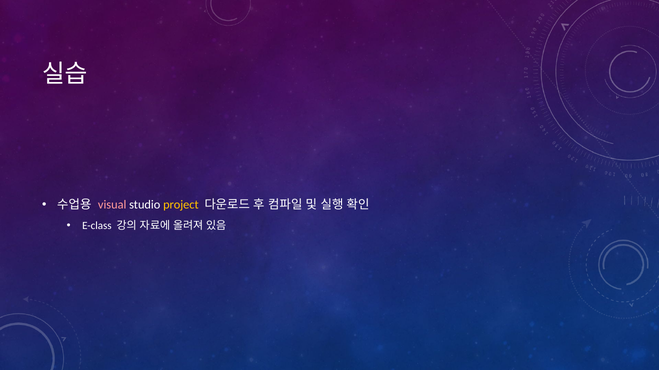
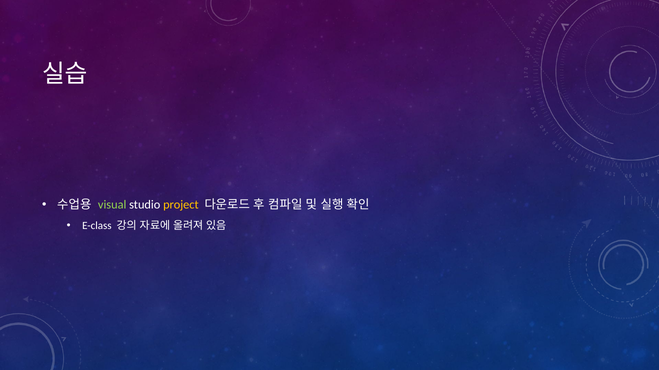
visual colour: pink -> light green
